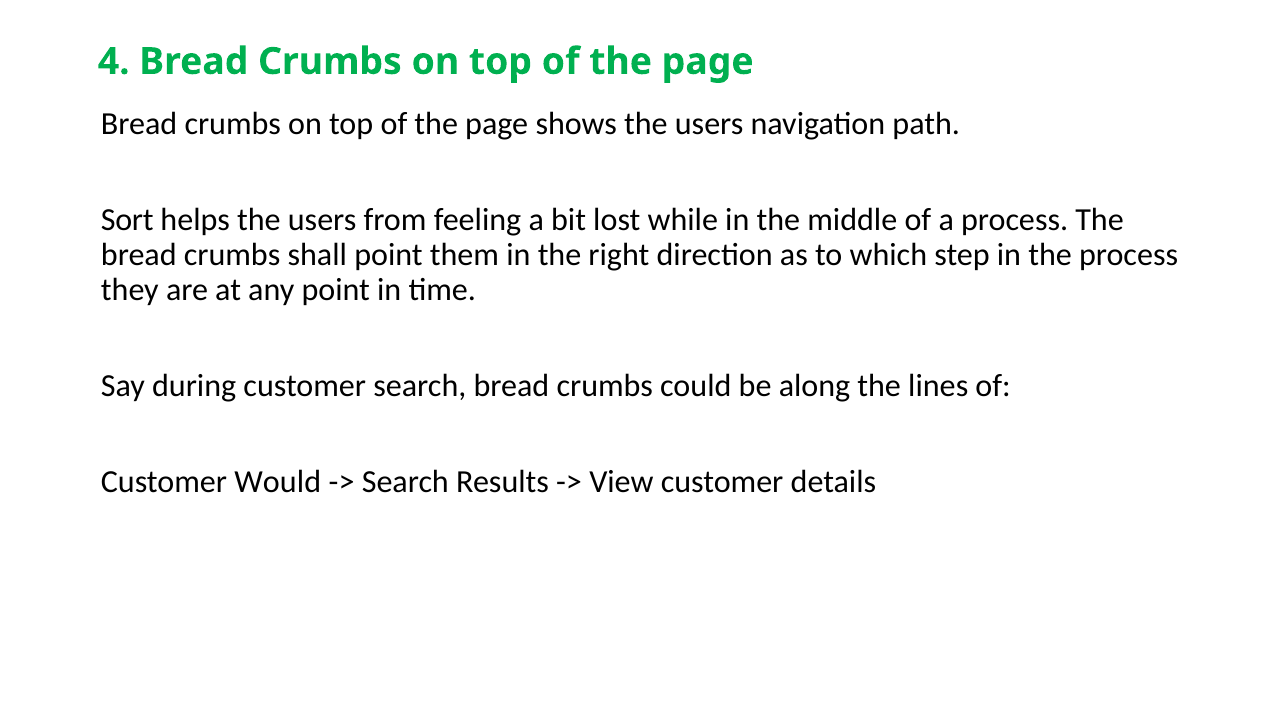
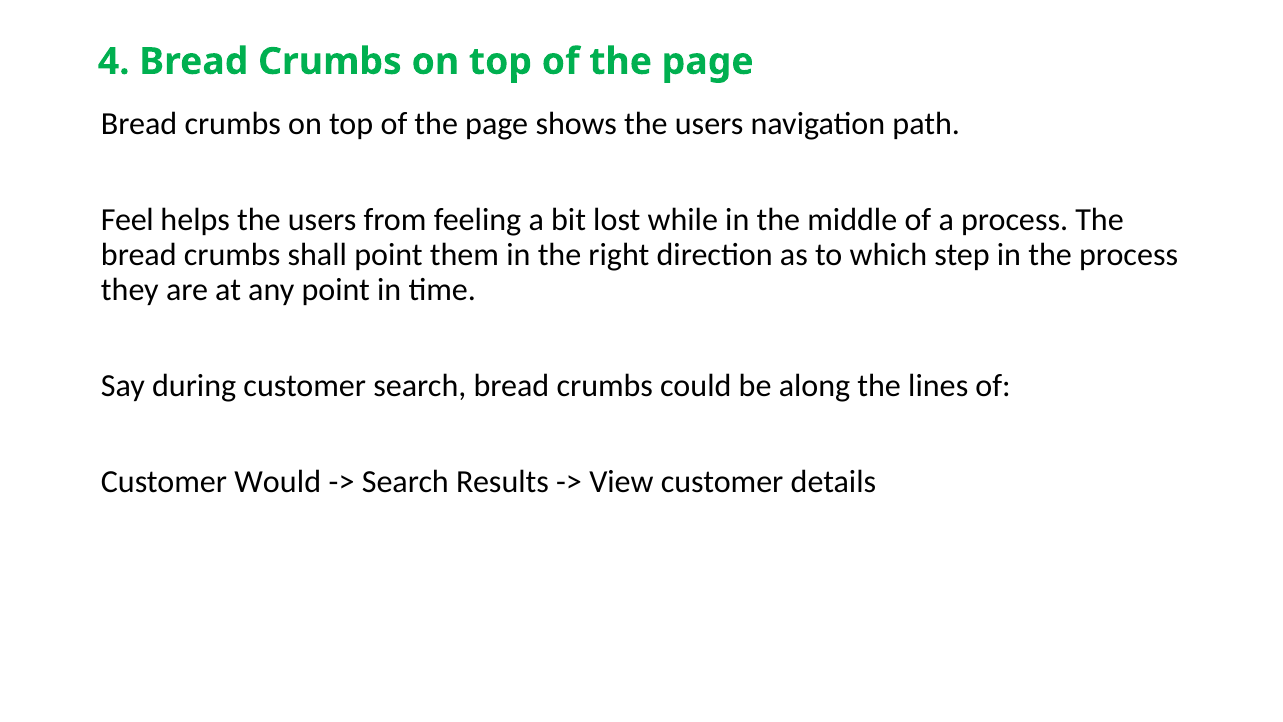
Sort: Sort -> Feel
